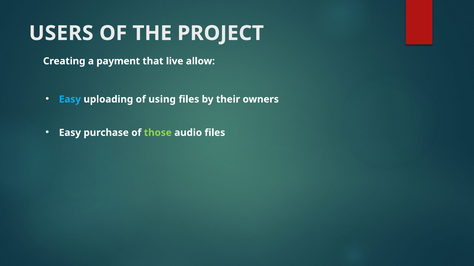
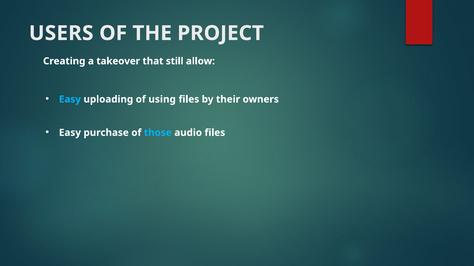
payment: payment -> takeover
live: live -> still
those colour: light green -> light blue
